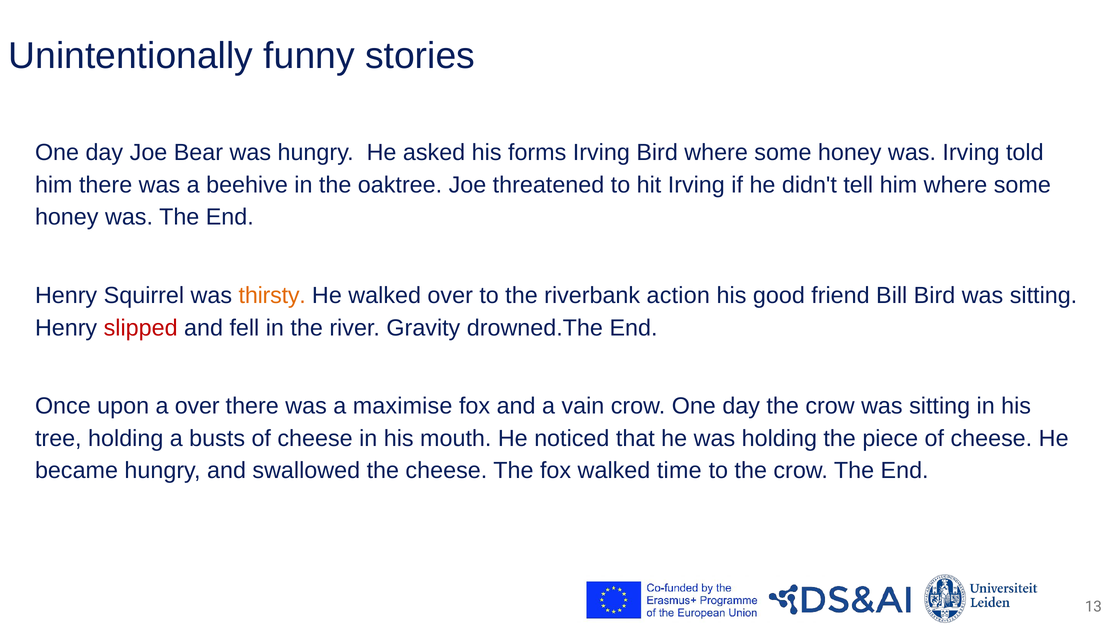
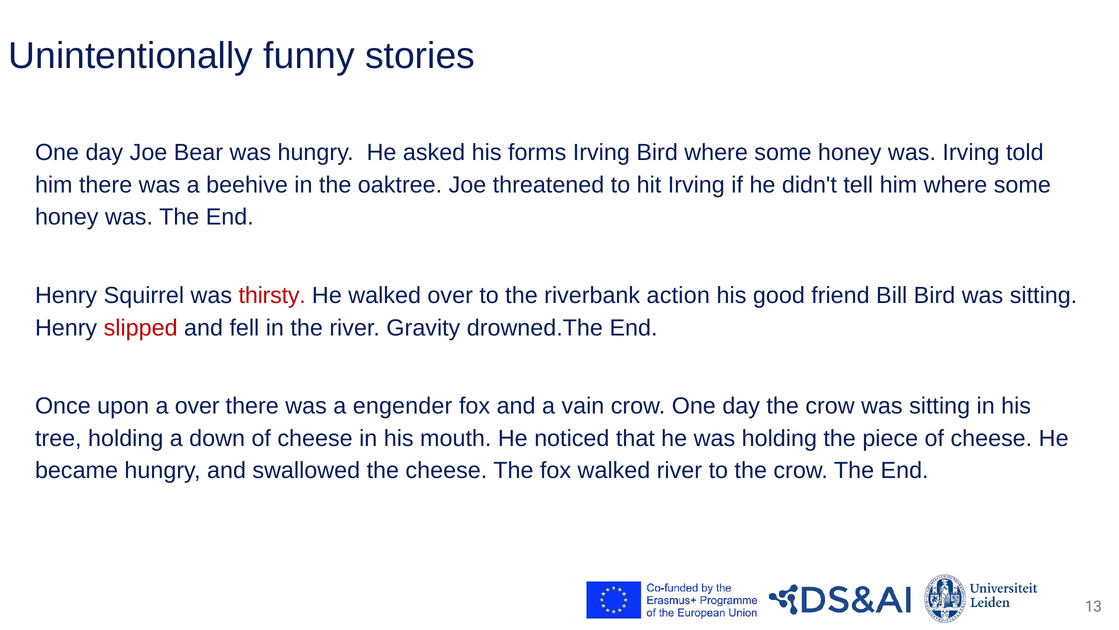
thirsty colour: orange -> red
maximise: maximise -> engender
busts: busts -> down
walked time: time -> river
